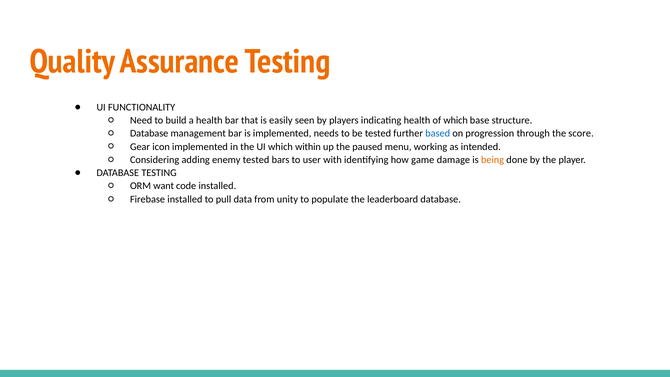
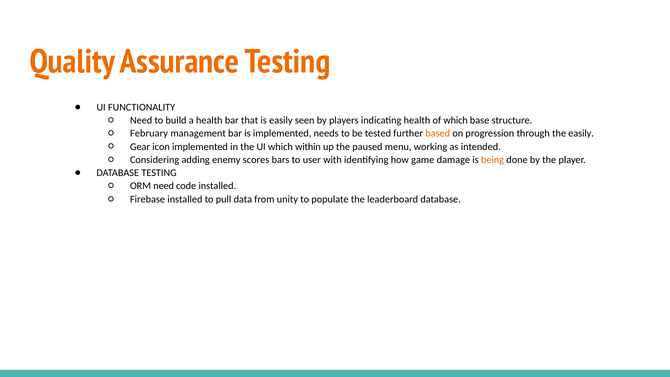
Database at (149, 133): Database -> February
based colour: blue -> orange
the score: score -> easily
enemy tested: tested -> scores
ORM want: want -> need
